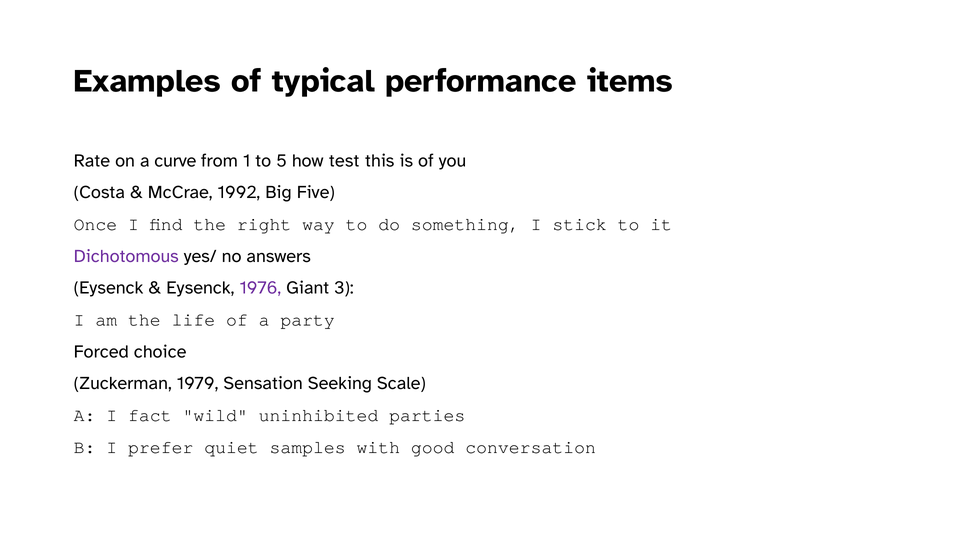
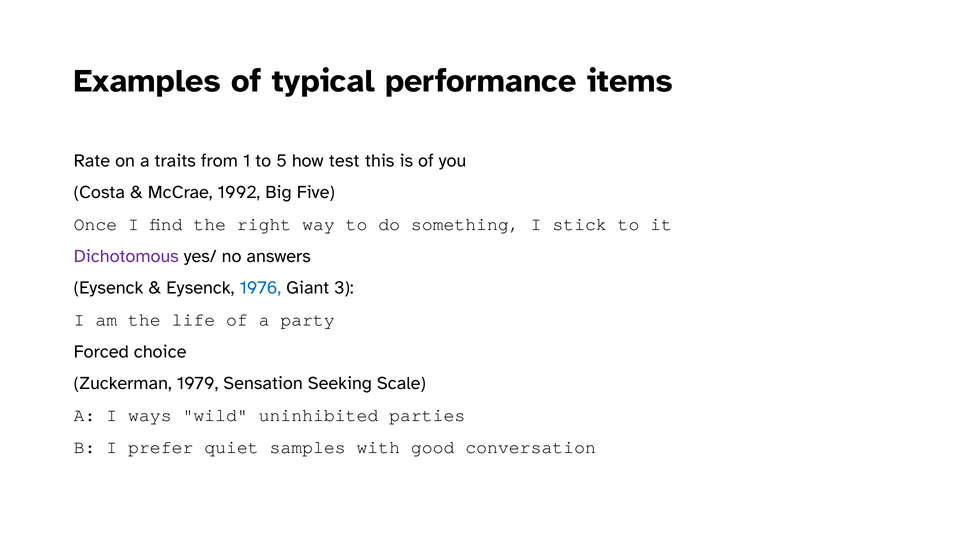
curve: curve -> traits
1976 colour: purple -> blue
fact: fact -> ways
